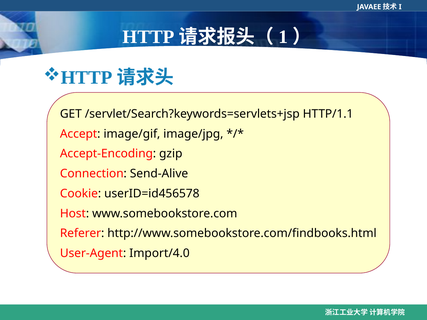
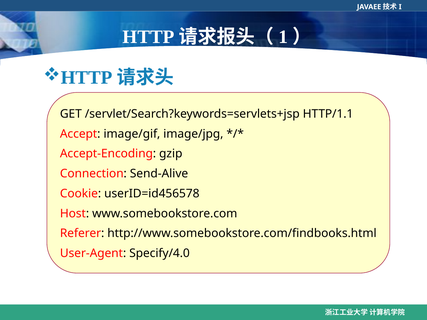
Import/4.0: Import/4.0 -> Specify/4.0
